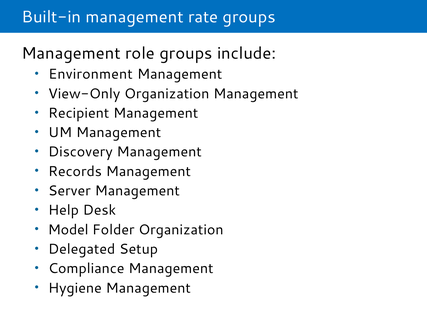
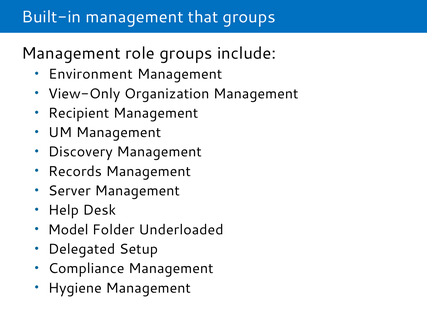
rate: rate -> that
Folder Organization: Organization -> Underloaded
